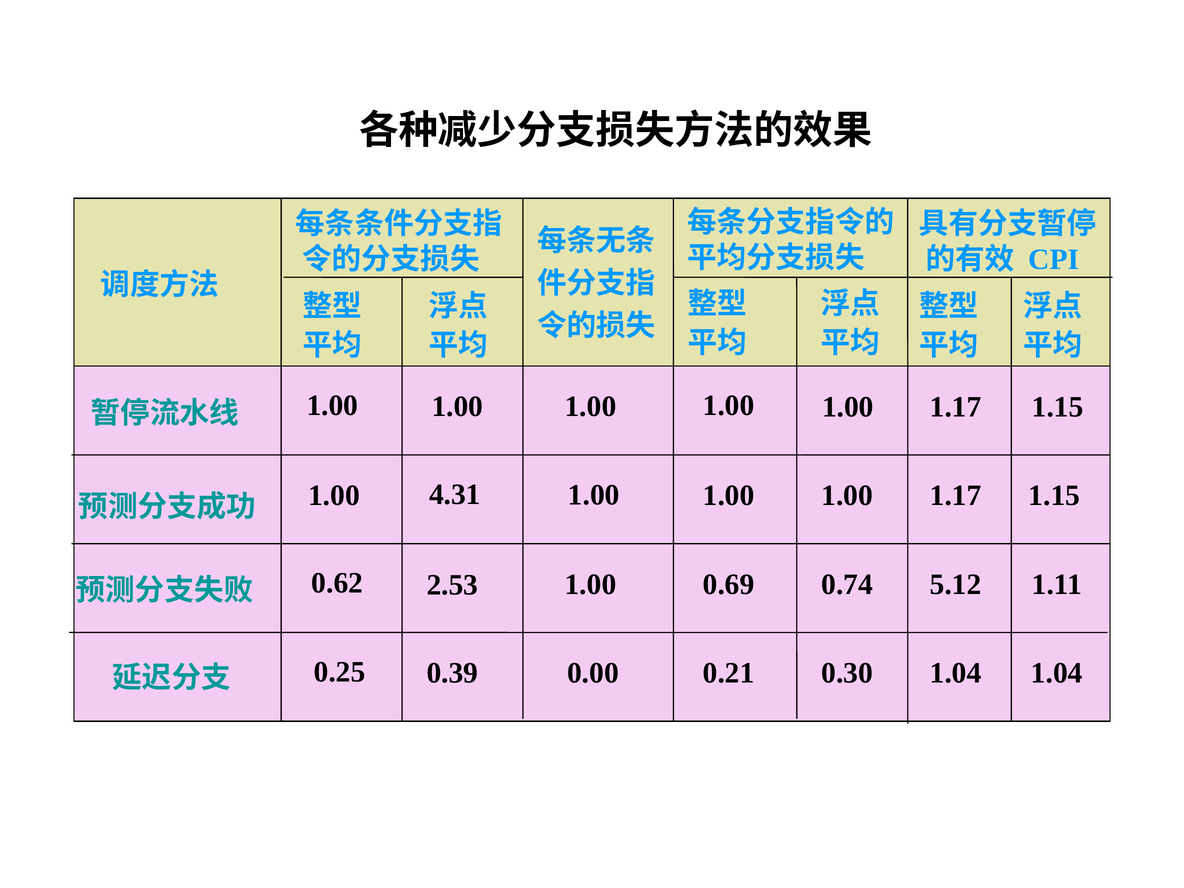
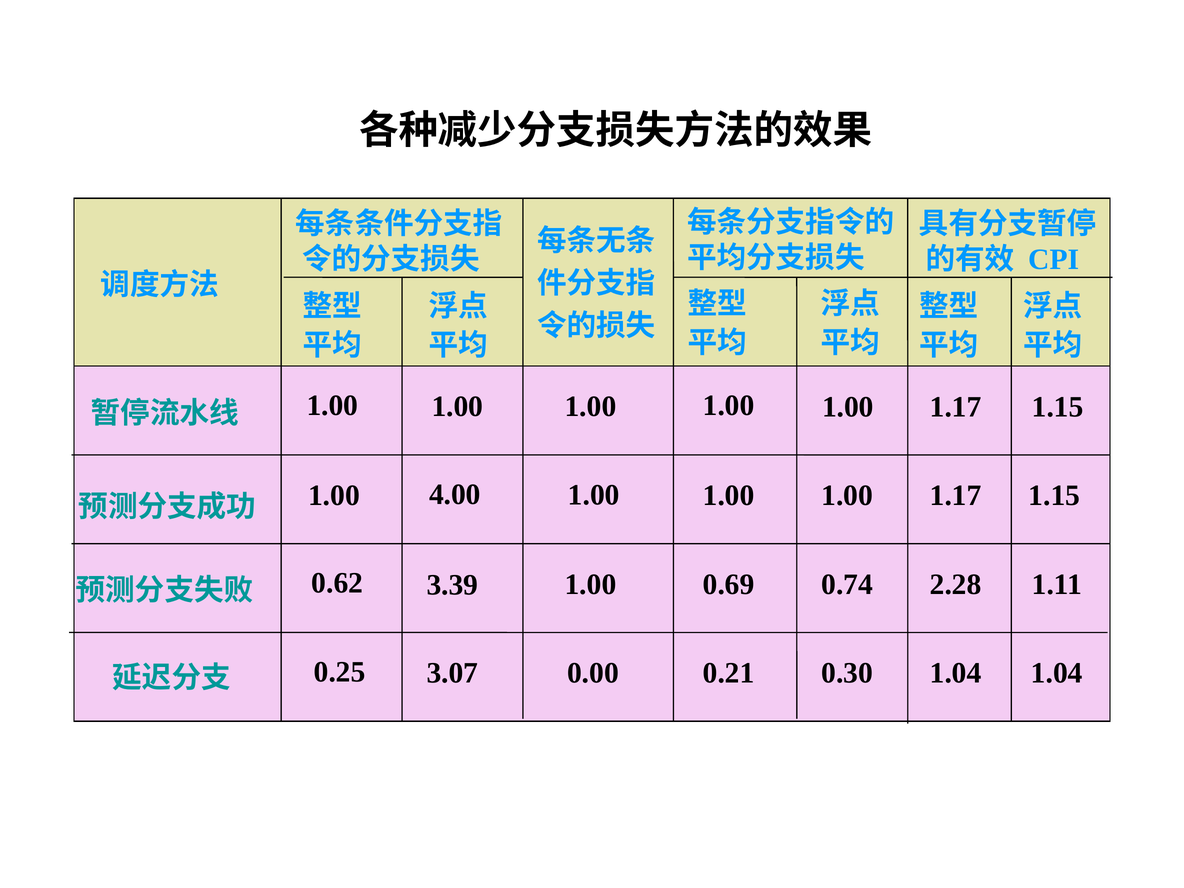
4.31: 4.31 -> 4.00
5.12: 5.12 -> 2.28
2.53: 2.53 -> 3.39
0.39: 0.39 -> 3.07
